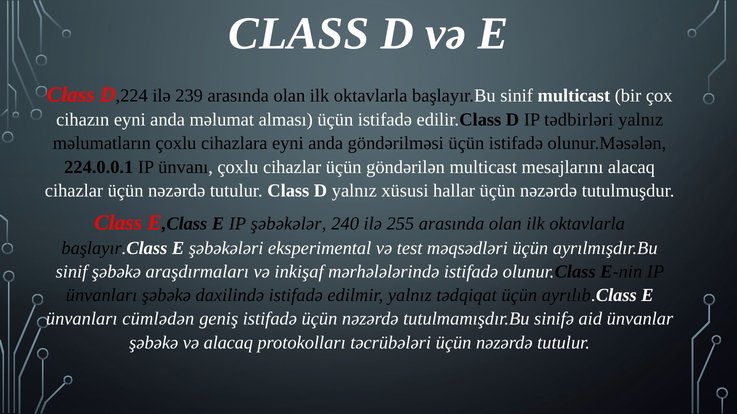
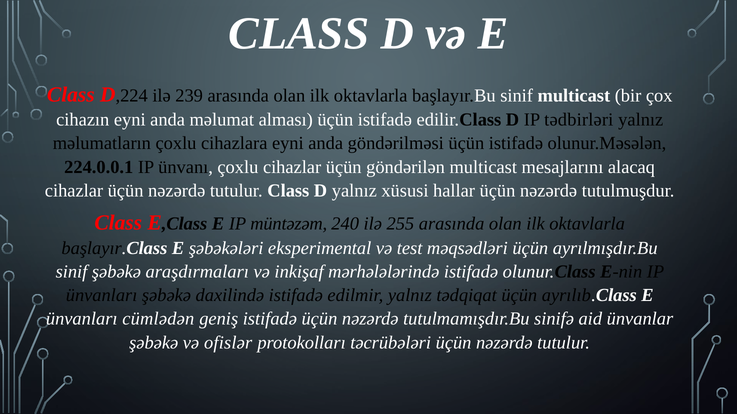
şəbəkələr: şəbəkələr -> müntəzəm
və alacaq: alacaq -> ofislər
